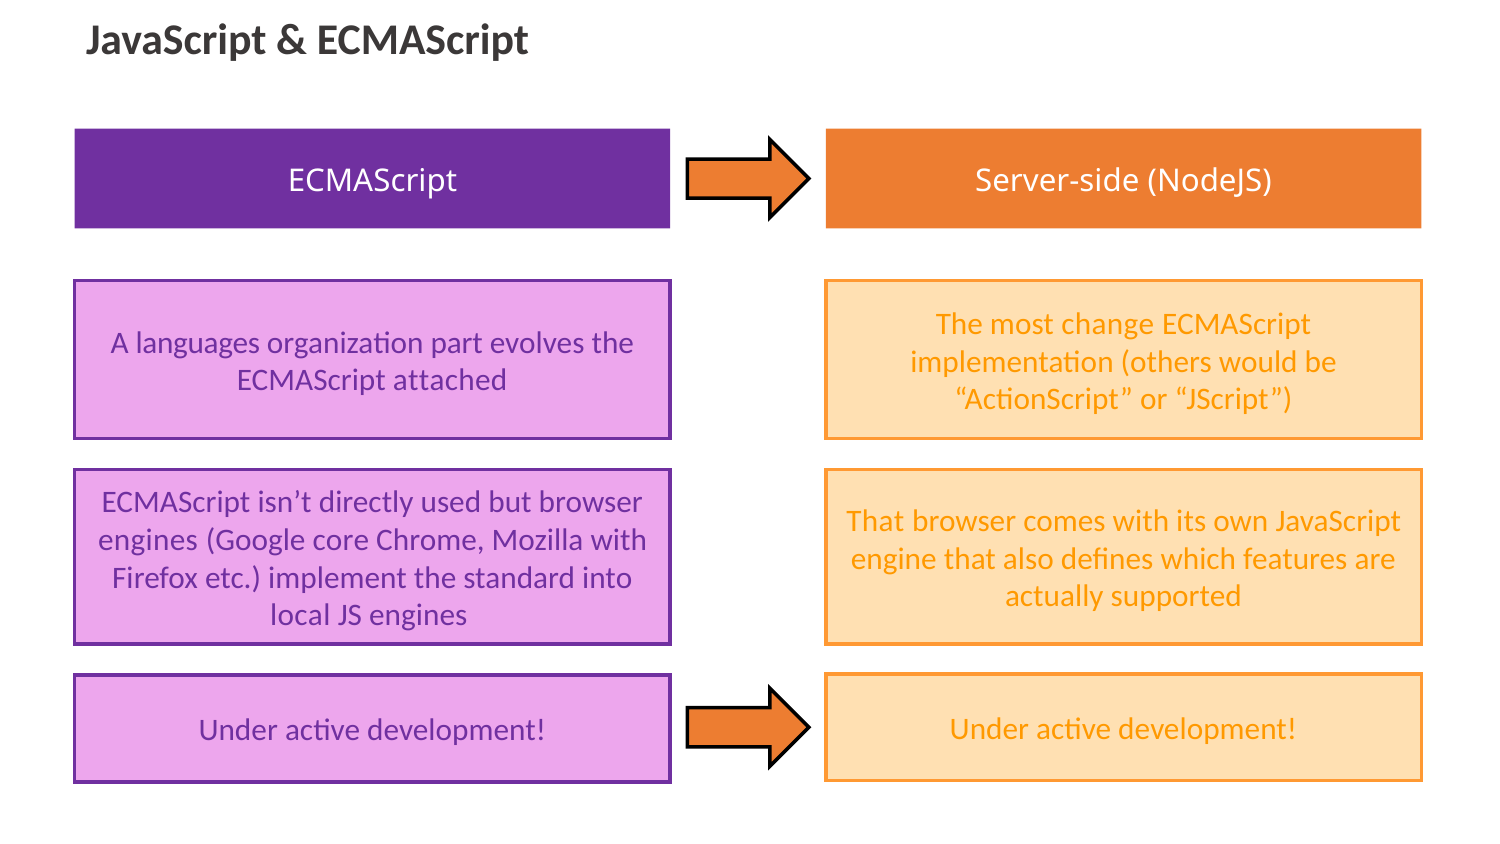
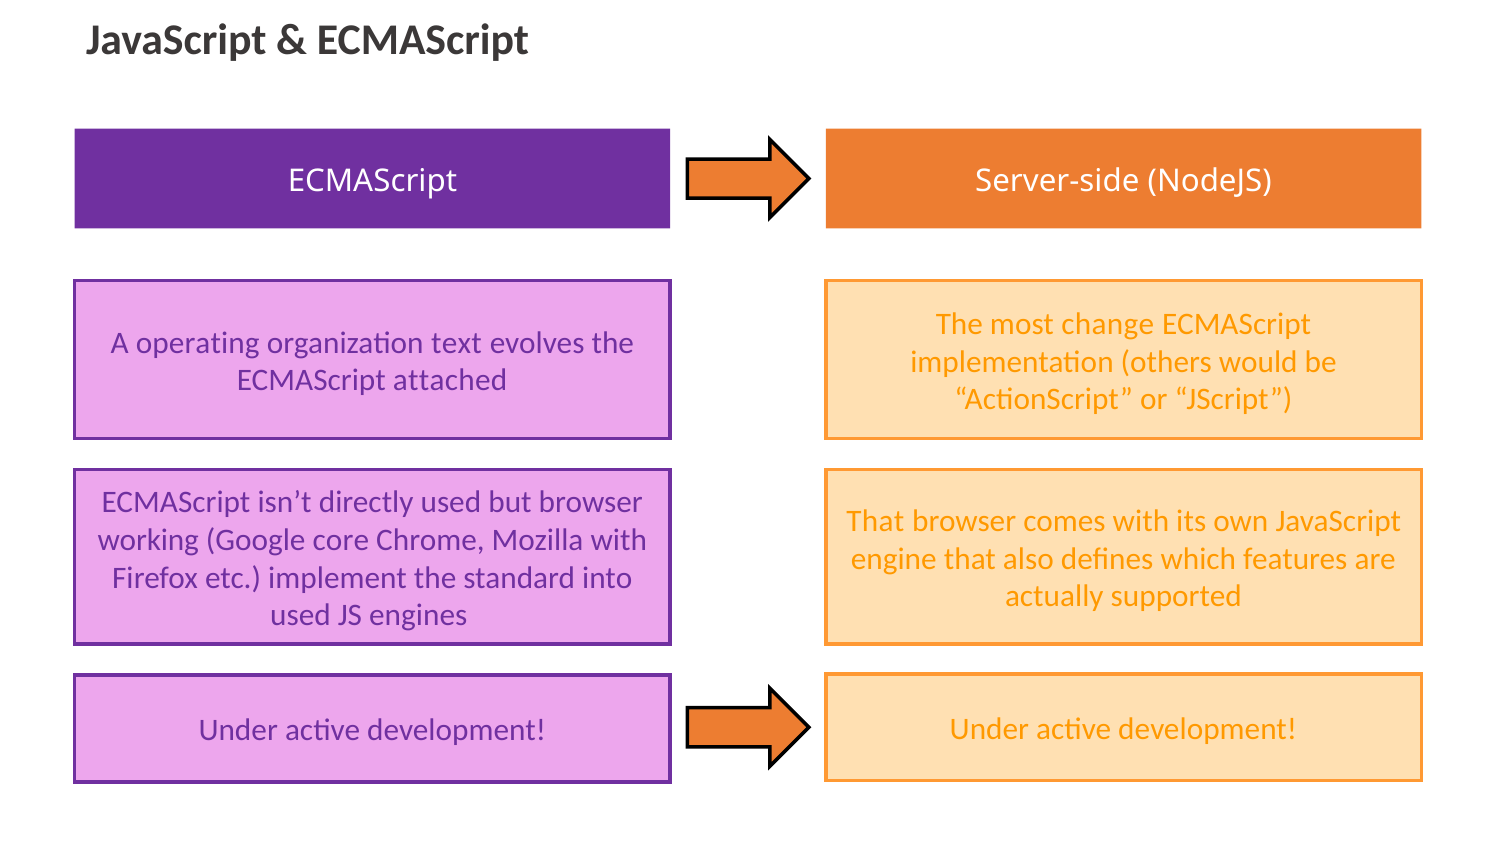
languages: languages -> operating
part: part -> text
engines at (148, 540): engines -> working
local at (300, 615): local -> used
